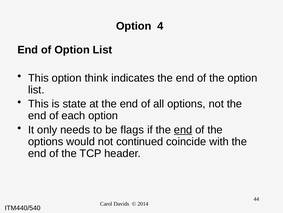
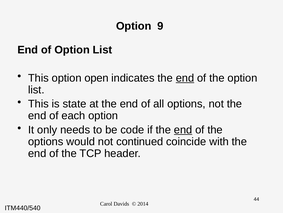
4: 4 -> 9
think: think -> open
end at (185, 78) underline: none -> present
flags: flags -> code
